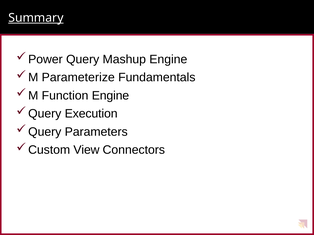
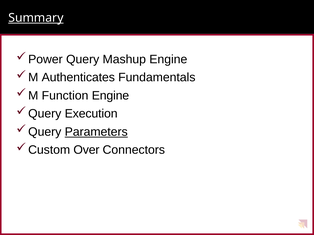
Parameterize: Parameterize -> Authenticates
Parameters underline: none -> present
View: View -> Over
